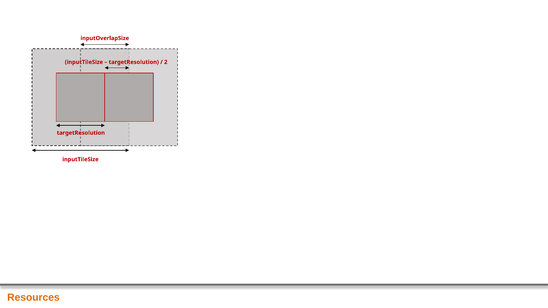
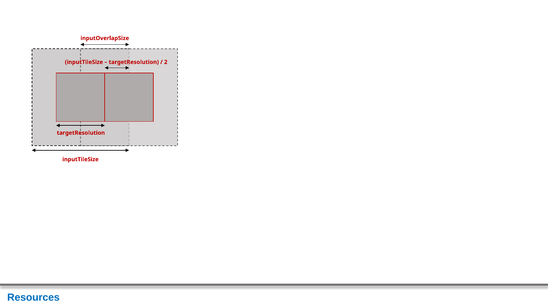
Resources colour: orange -> blue
